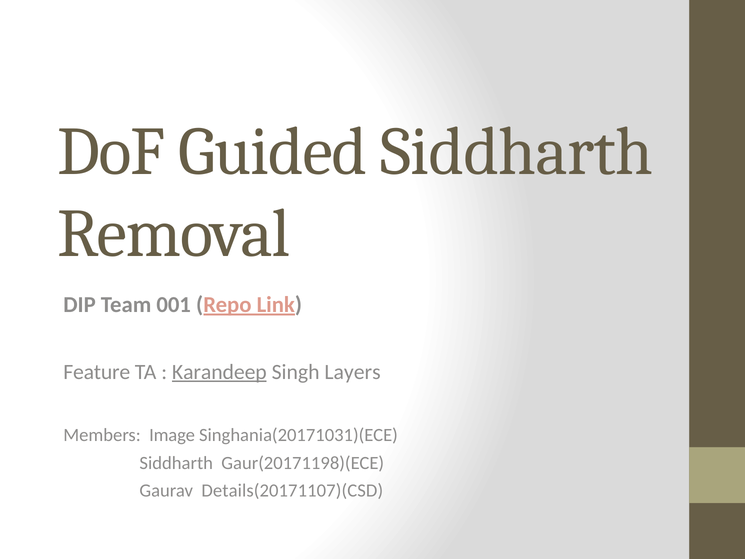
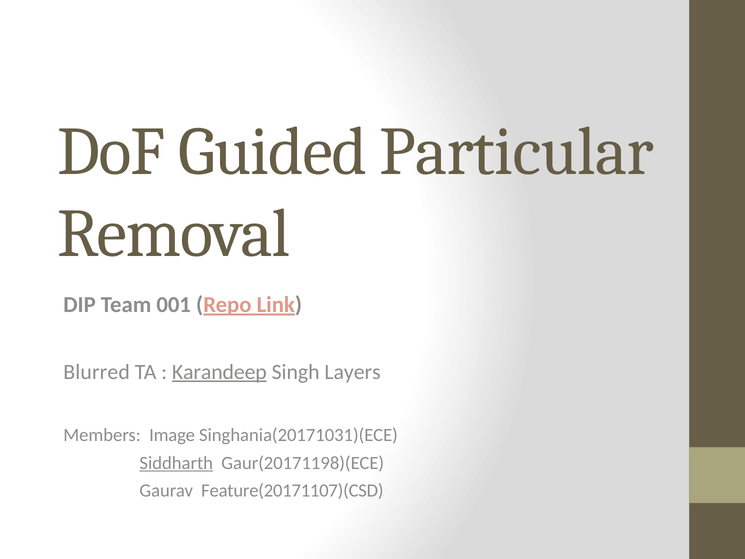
Guided Siddharth: Siddharth -> Particular
Feature: Feature -> Blurred
Siddharth at (176, 463) underline: none -> present
Details(20171107)(CSD: Details(20171107)(CSD -> Feature(20171107)(CSD
